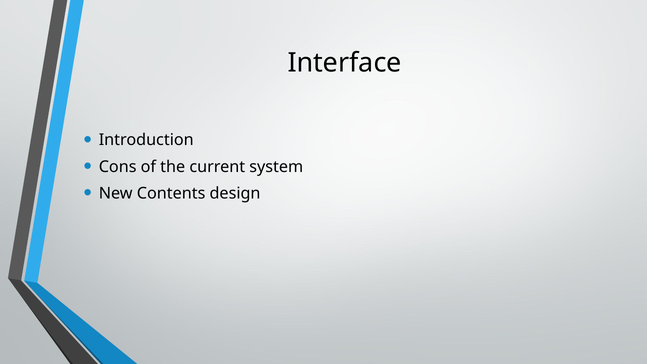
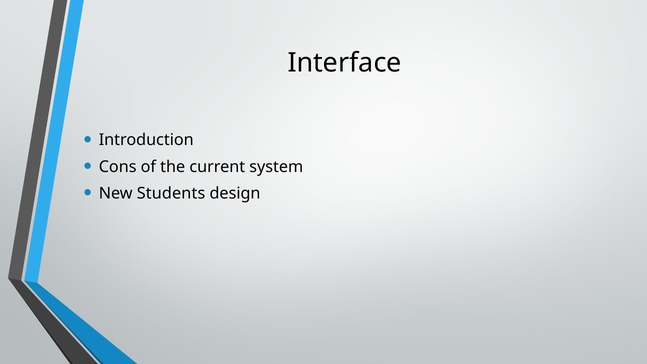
Contents: Contents -> Students
